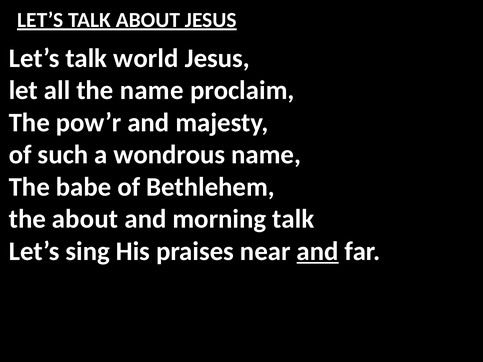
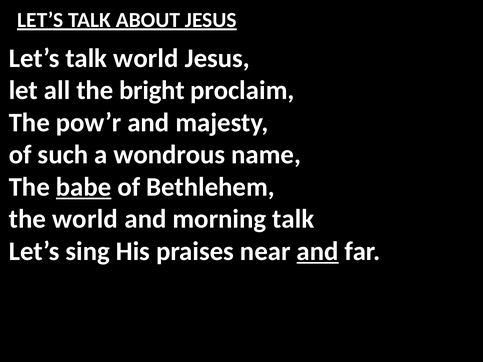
the name: name -> bright
babe underline: none -> present
the about: about -> world
